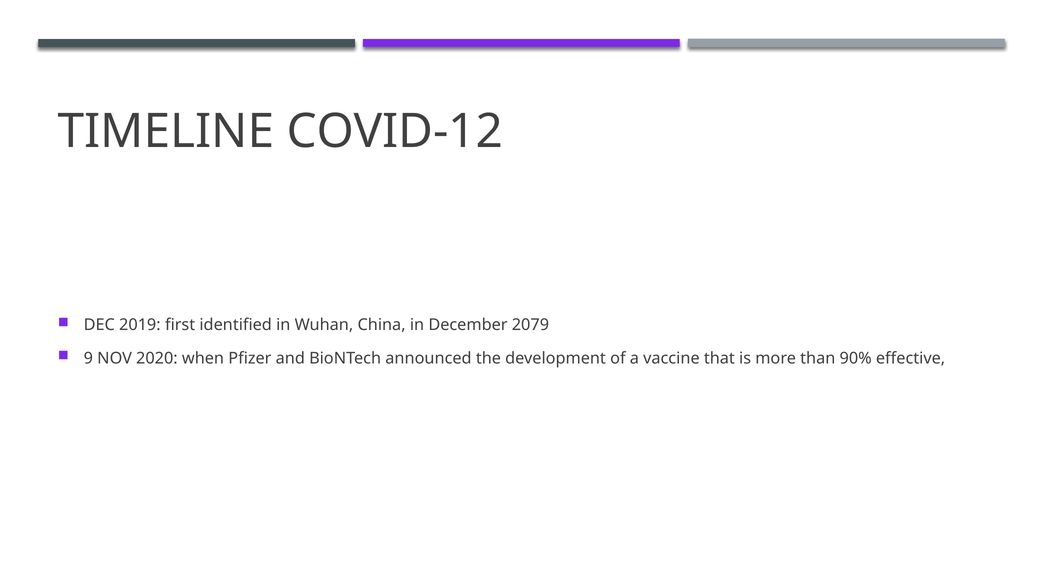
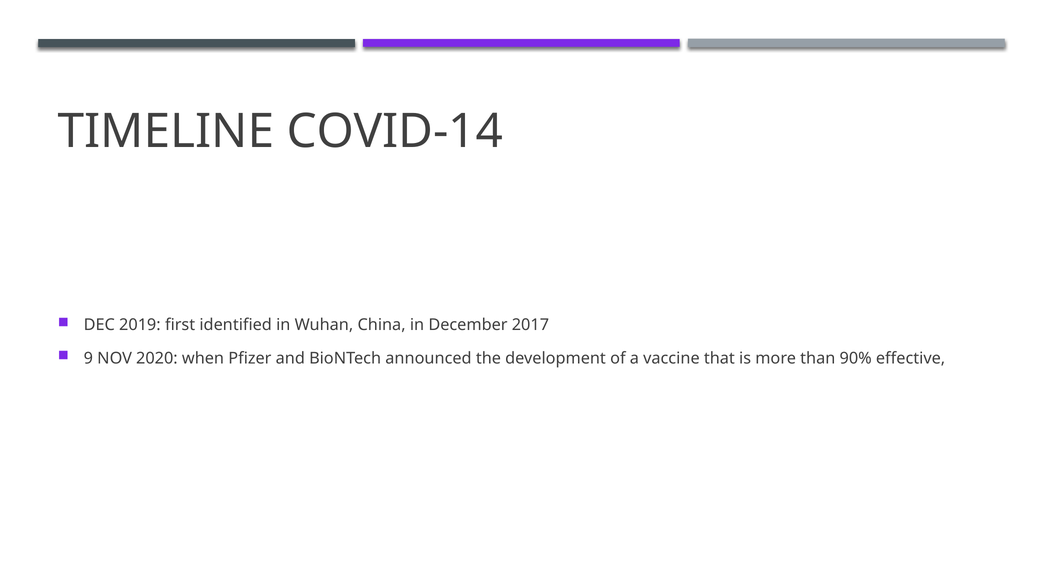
COVID-12: COVID-12 -> COVID-14
2079: 2079 -> 2017
